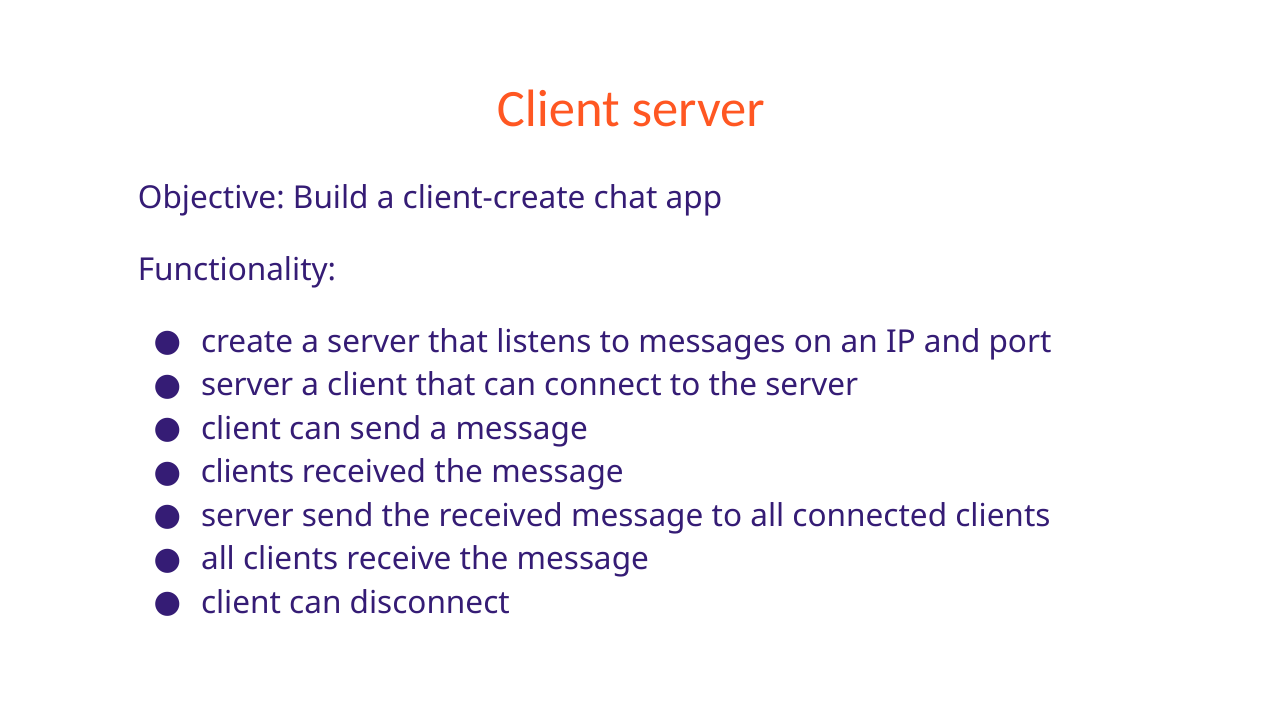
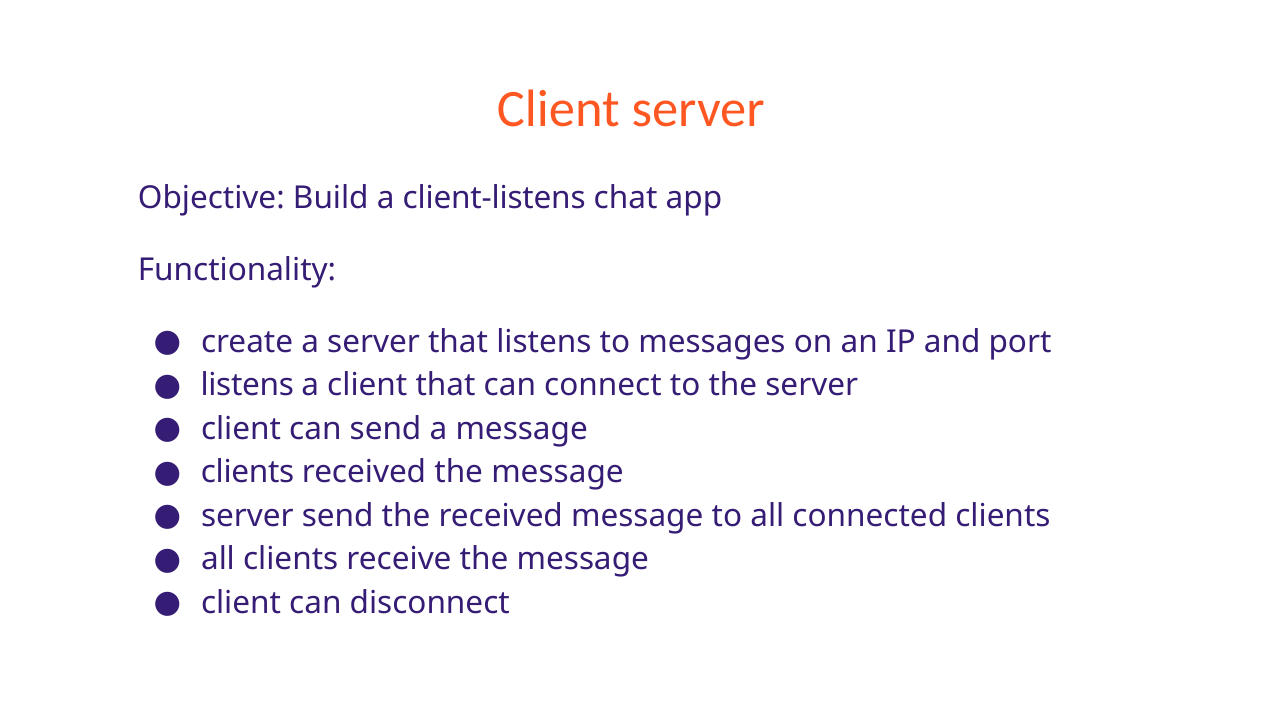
client-create: client-create -> client-listens
server at (247, 385): server -> listens
